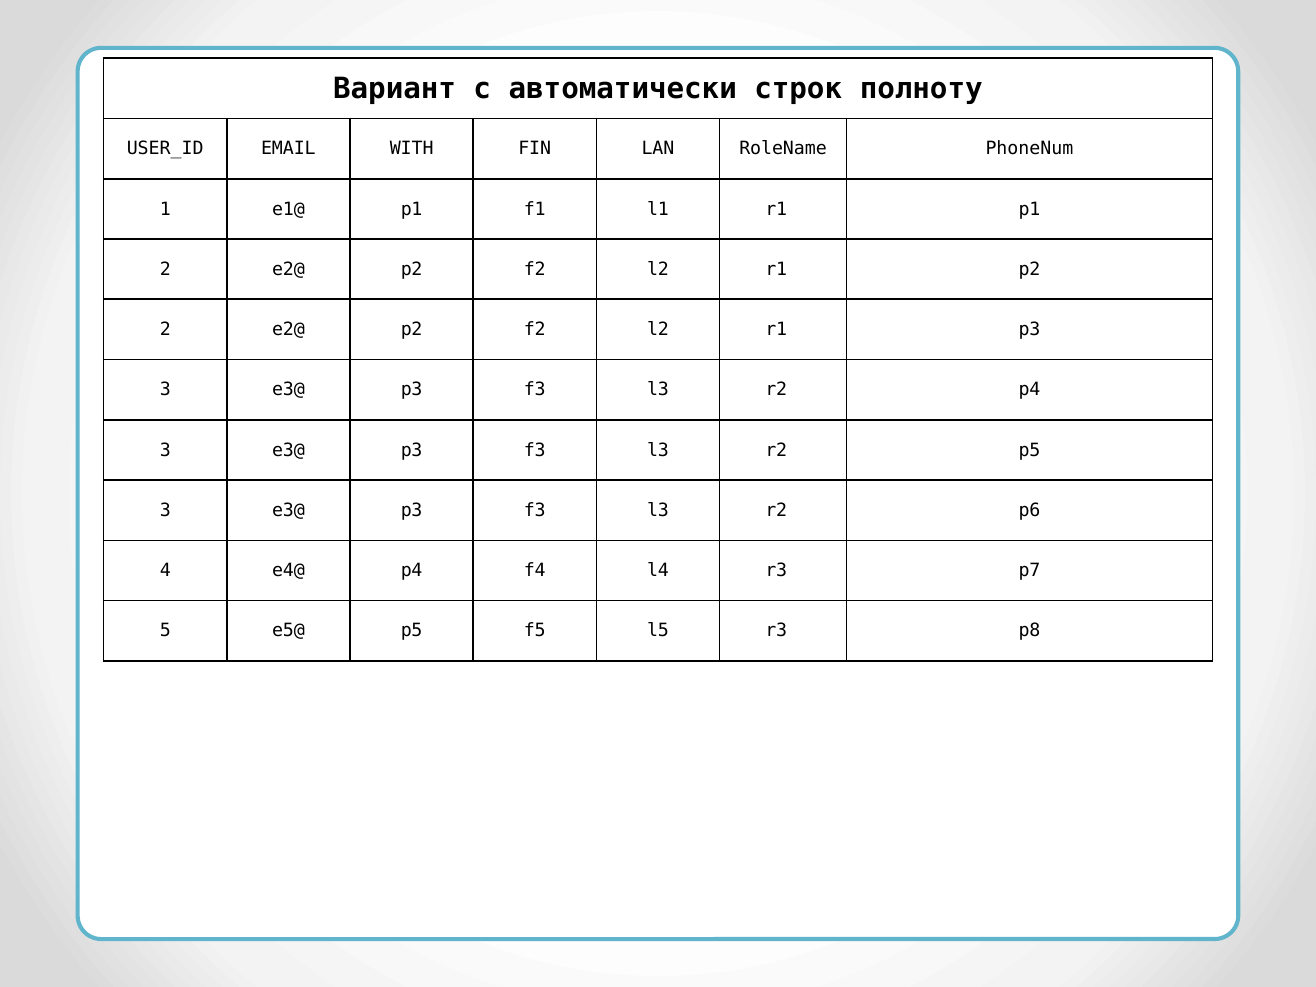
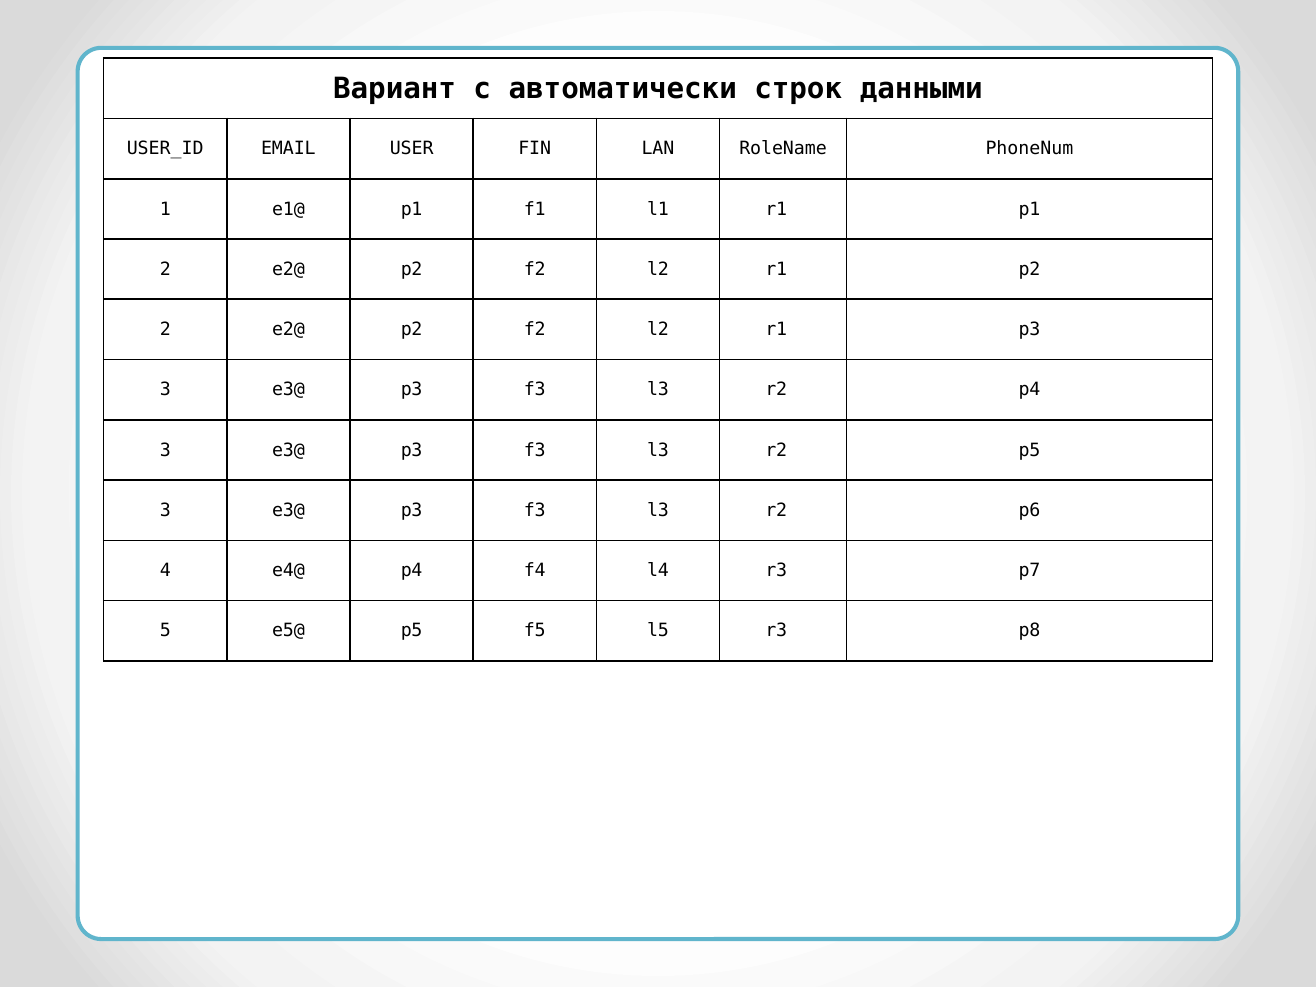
полноту: полноту -> данными
WITH: WITH -> USER
